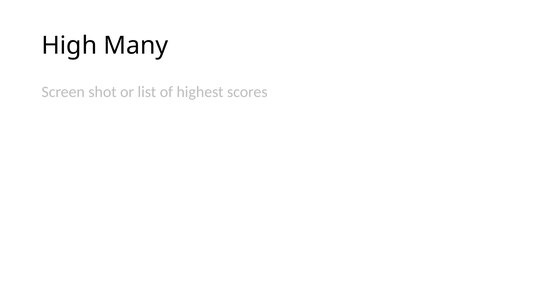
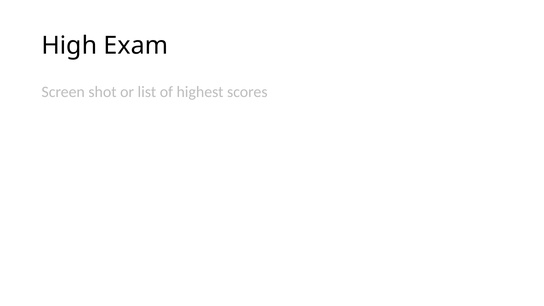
Many: Many -> Exam
